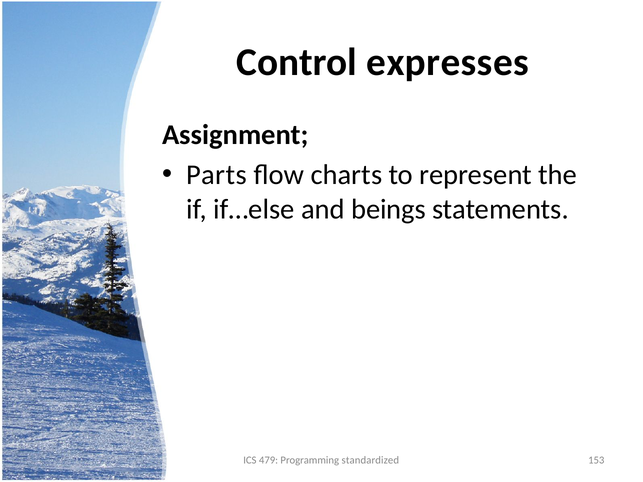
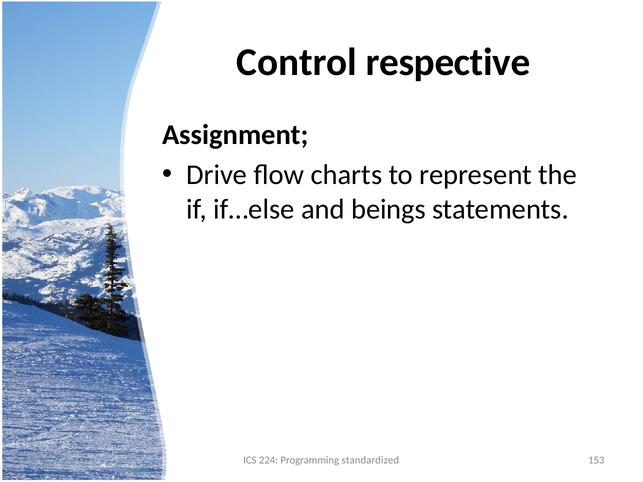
expresses: expresses -> respective
Parts: Parts -> Drive
479: 479 -> 224
